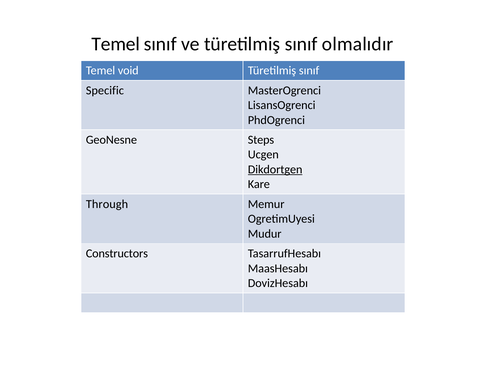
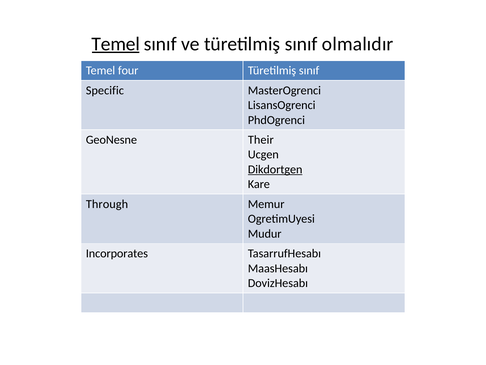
Temel at (116, 44) underline: none -> present
void: void -> four
Steps: Steps -> Their
Constructors: Constructors -> Incorporates
